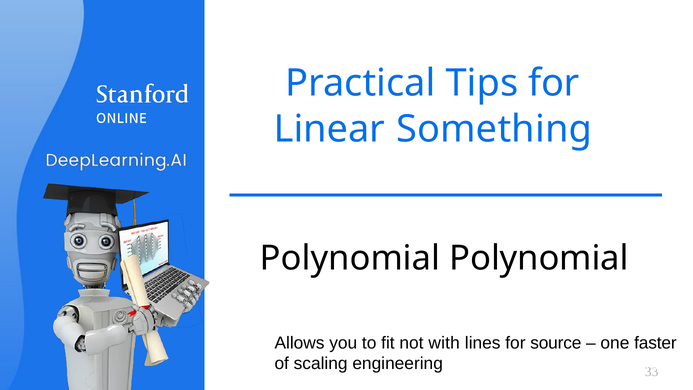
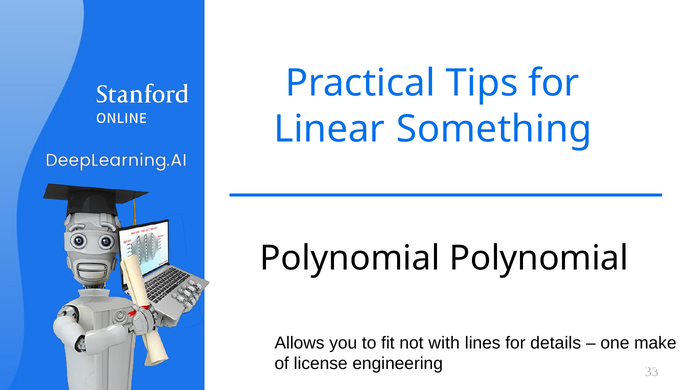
source: source -> details
faster: faster -> make
scaling: scaling -> license
